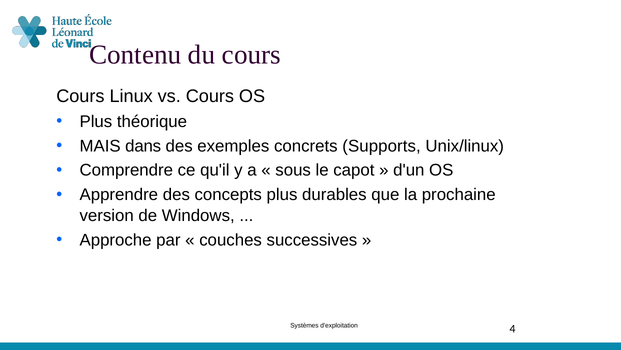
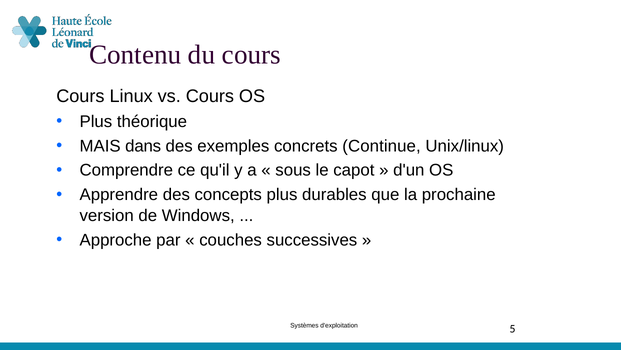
Supports: Supports -> Continue
4: 4 -> 5
